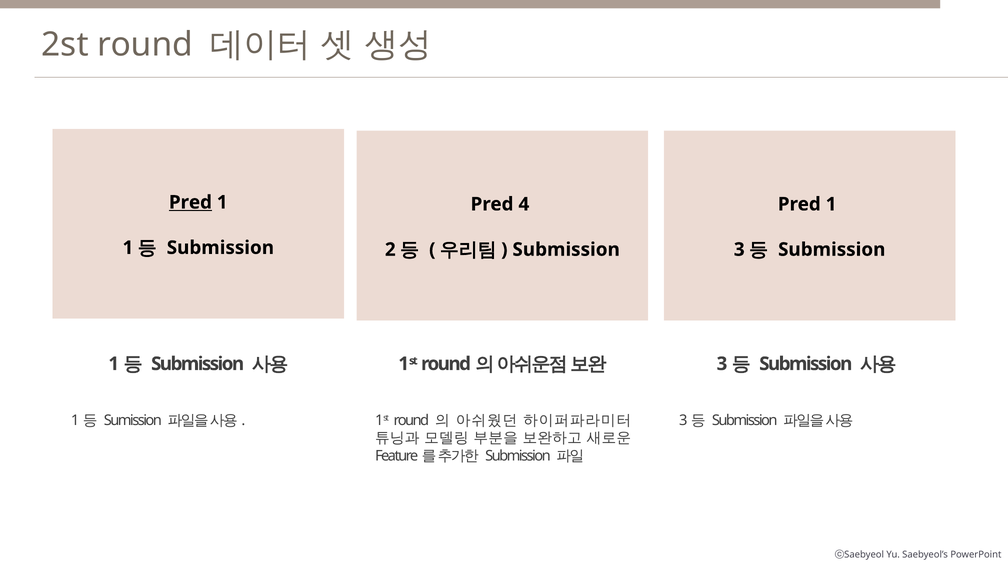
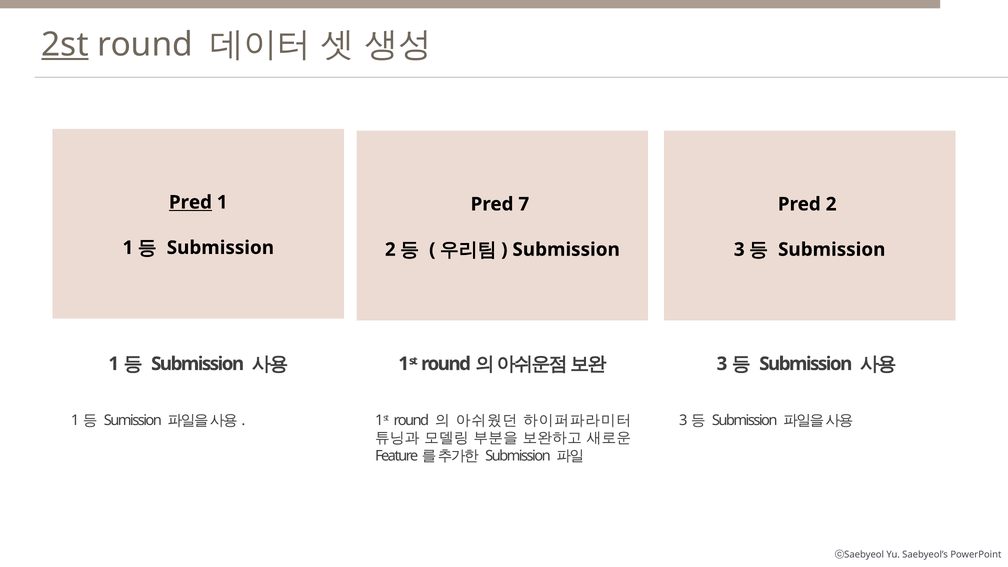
2st underline: none -> present
4: 4 -> 7
1 at (831, 204): 1 -> 2
